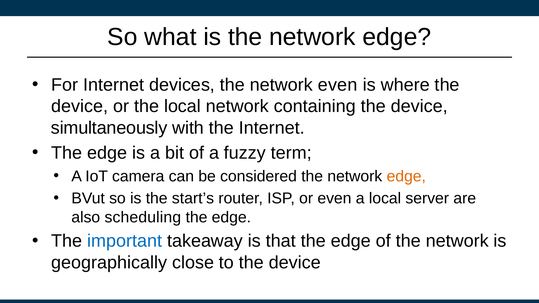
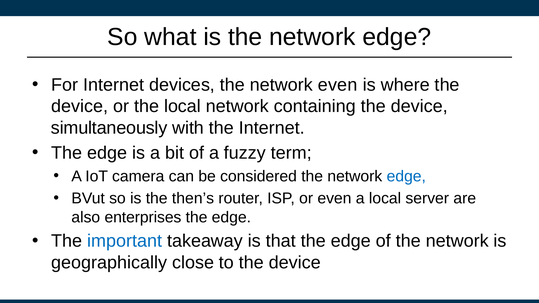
edge at (406, 176) colour: orange -> blue
start’s: start’s -> then’s
scheduling: scheduling -> enterprises
